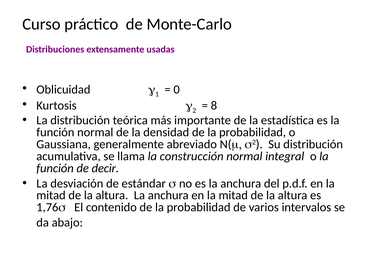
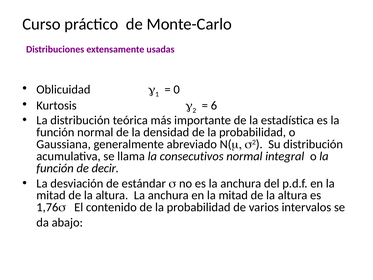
8: 8 -> 6
construcción: construcción -> consecutivos
